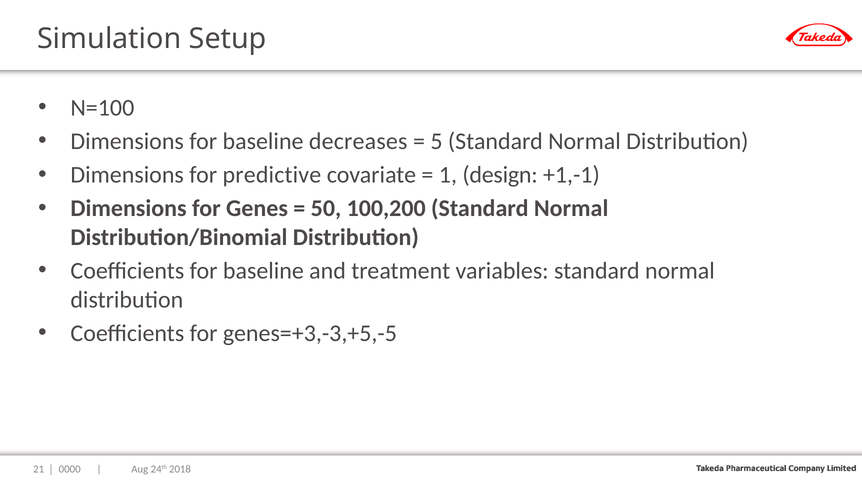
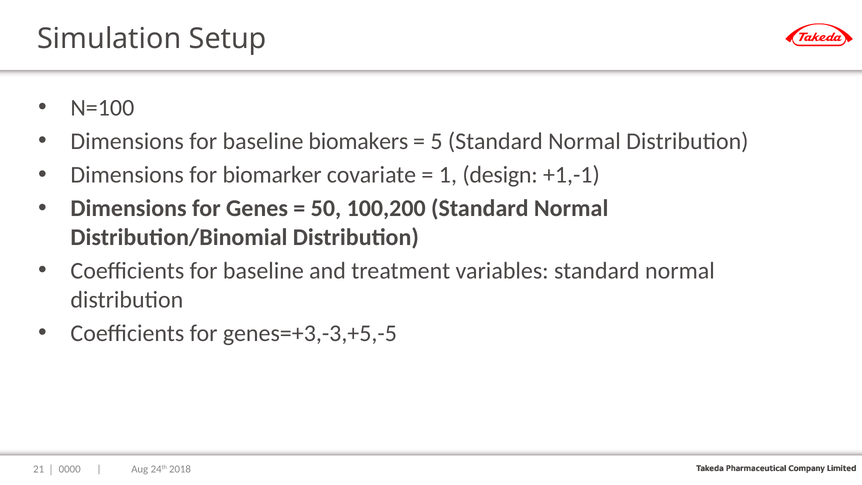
decreases: decreases -> biomakers
predictive: predictive -> biomarker
